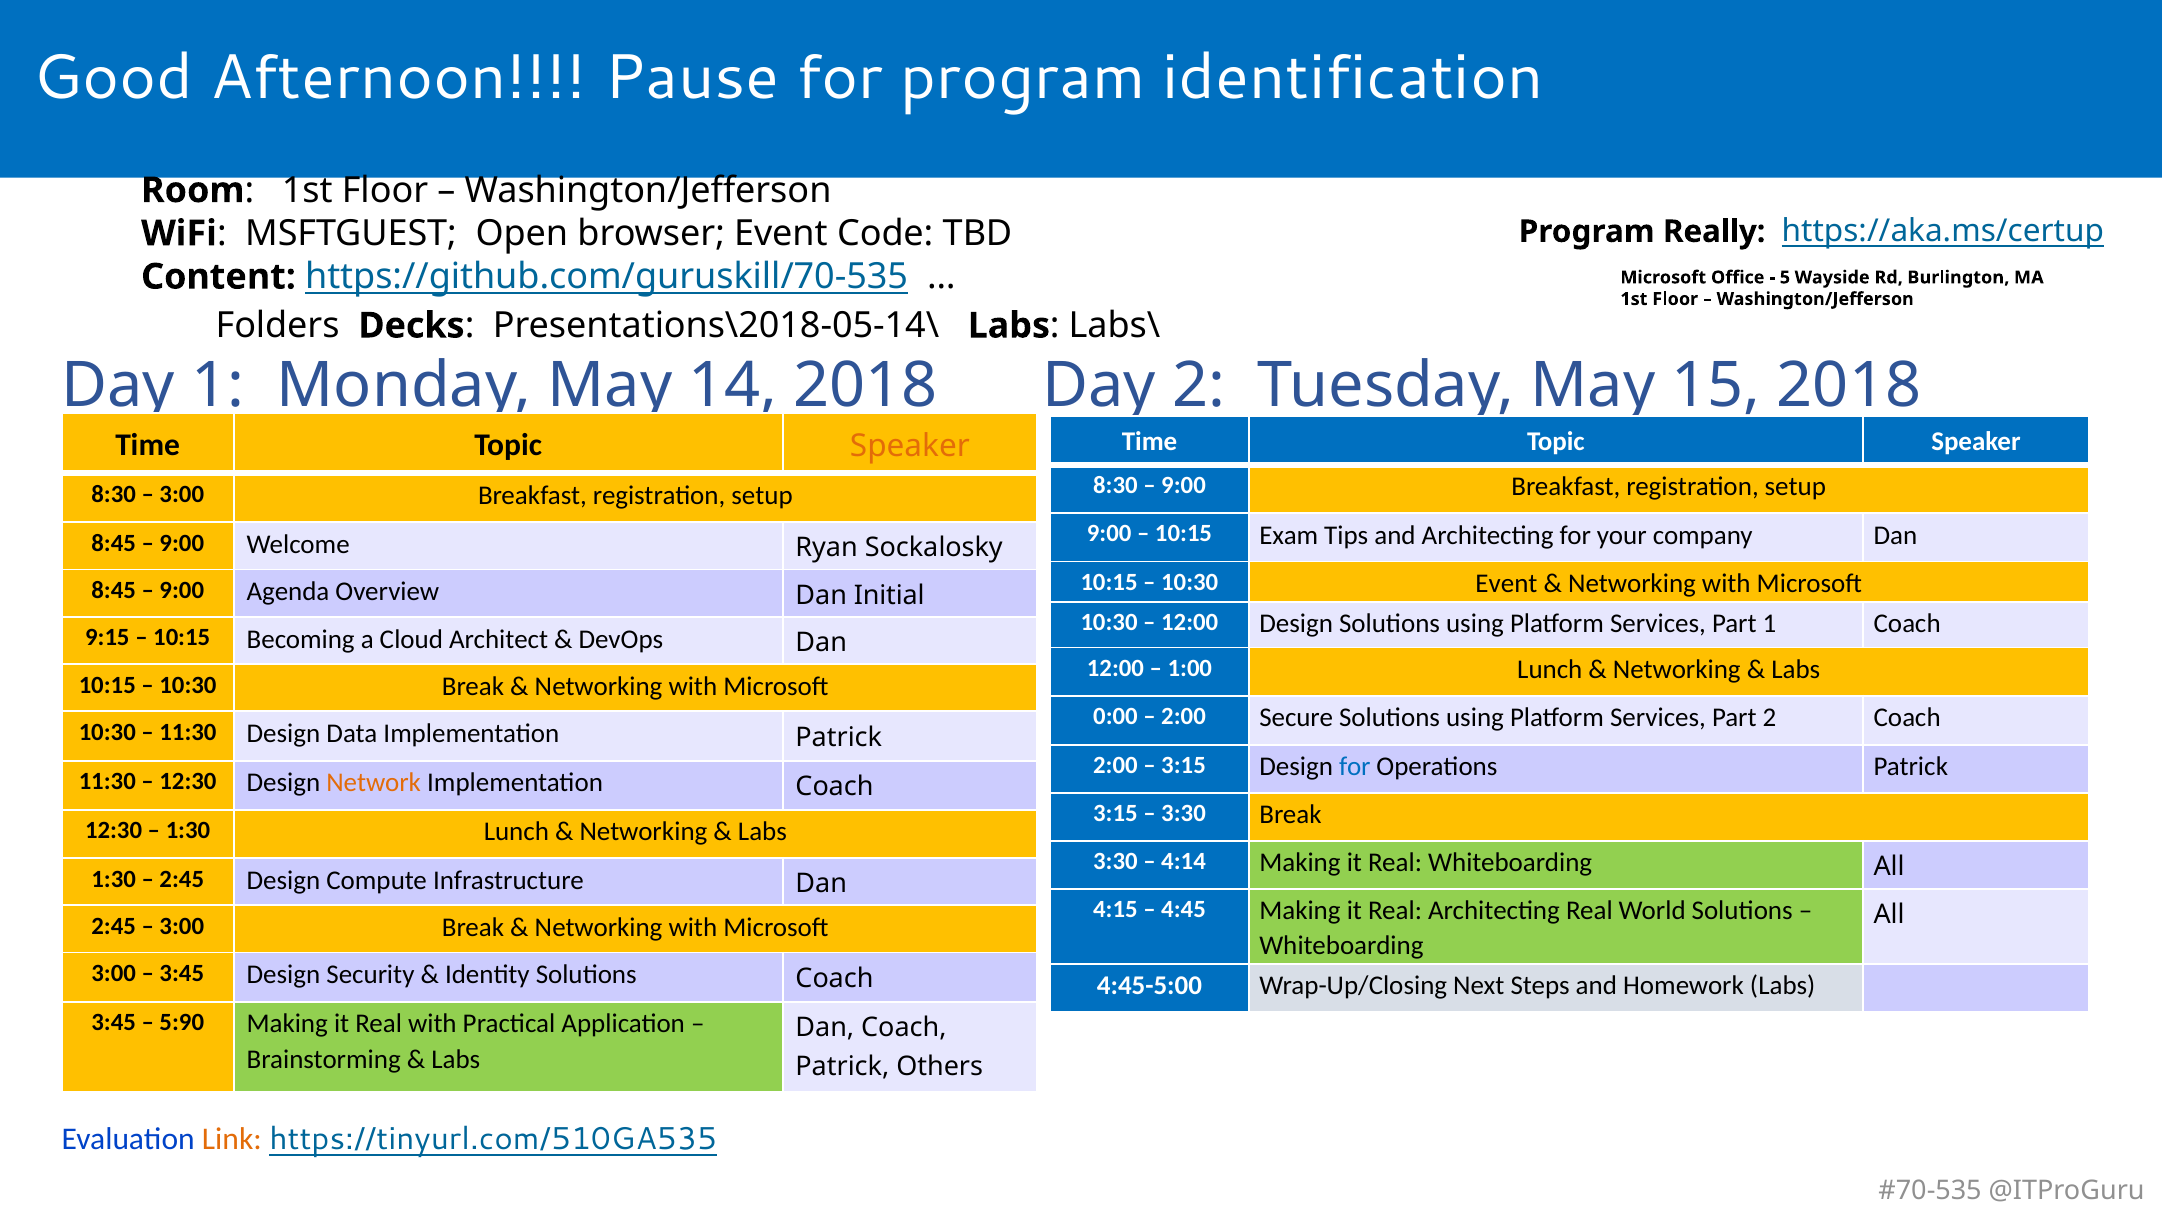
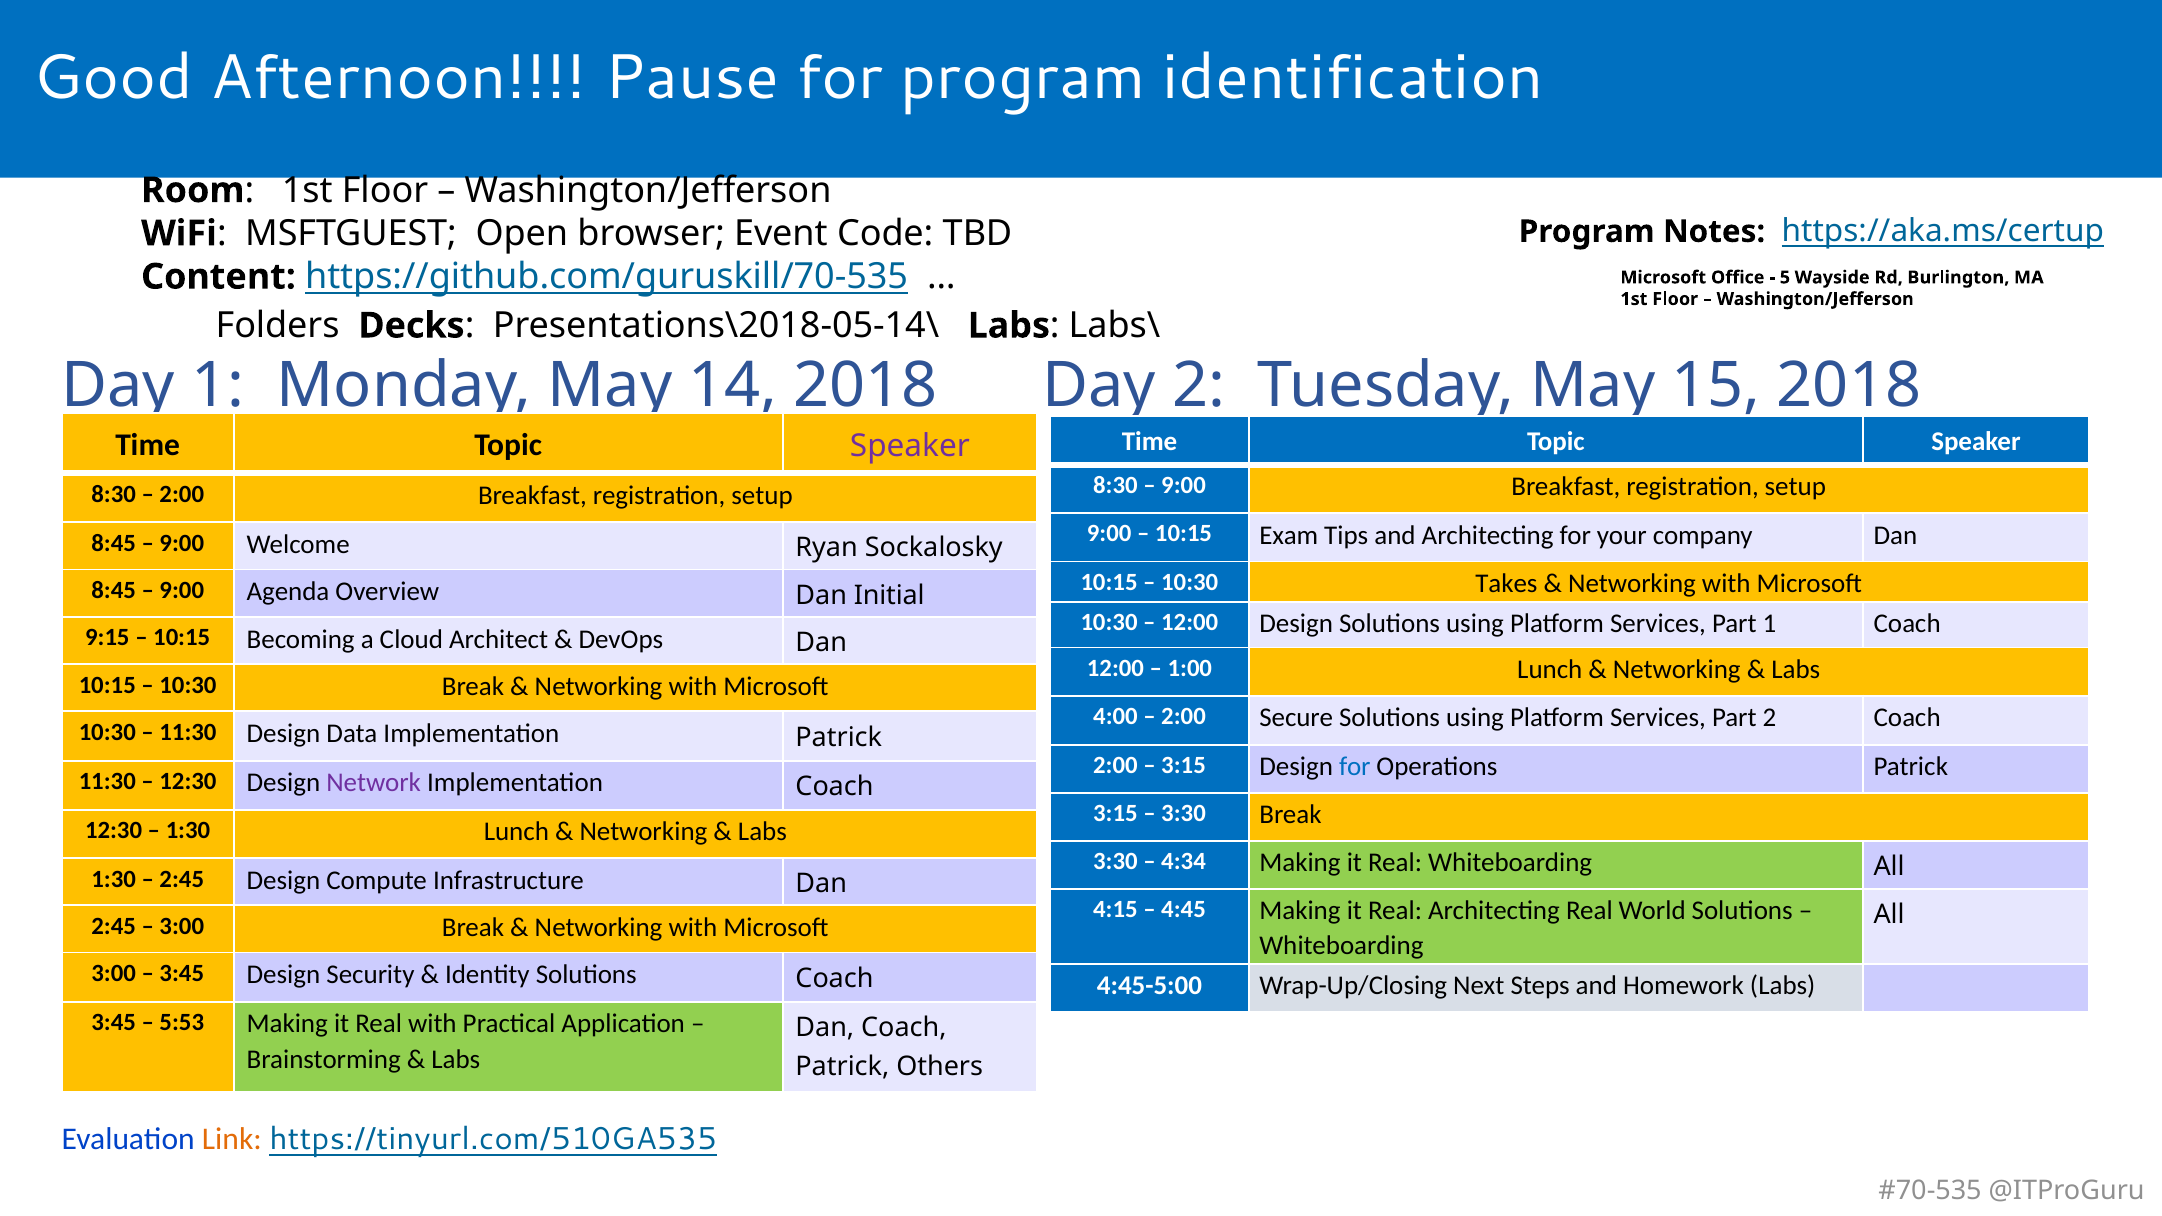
Really: Really -> Notes
Speaker at (910, 446) colour: orange -> purple
3:00 at (182, 494): 3:00 -> 2:00
10:30 Event: Event -> Takes
0:00: 0:00 -> 4:00
Network colour: orange -> purple
4:14: 4:14 -> 4:34
5:90: 5:90 -> 5:53
